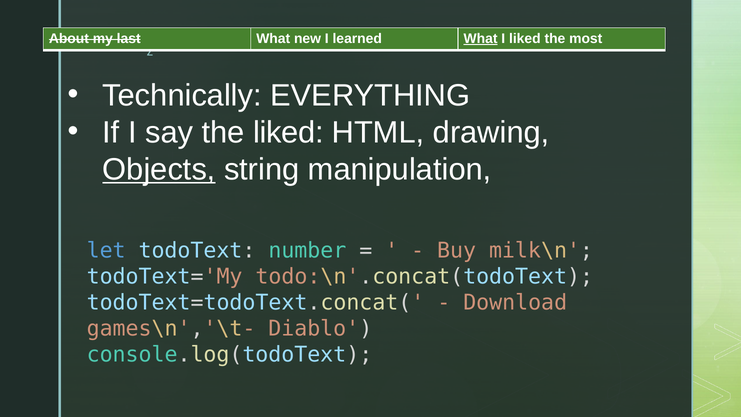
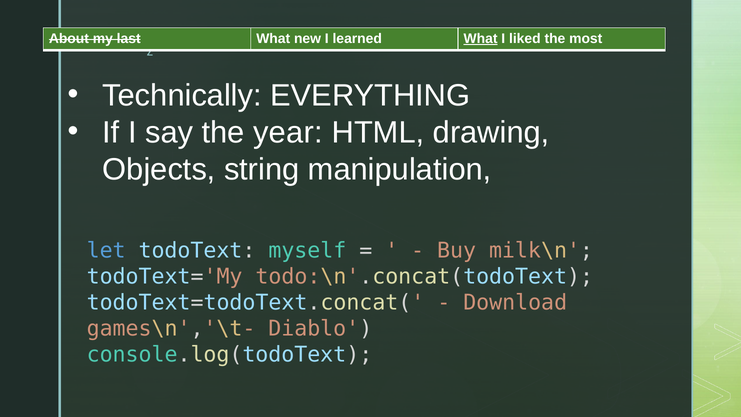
the liked: liked -> year
Objects underline: present -> none
number: number -> myself
